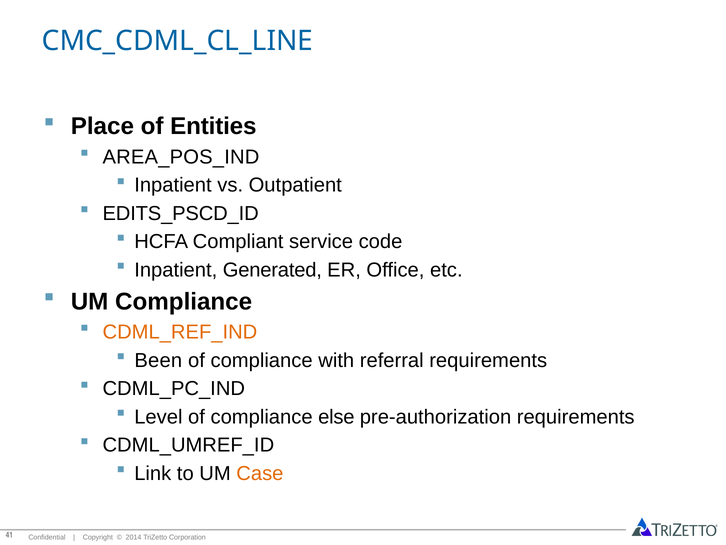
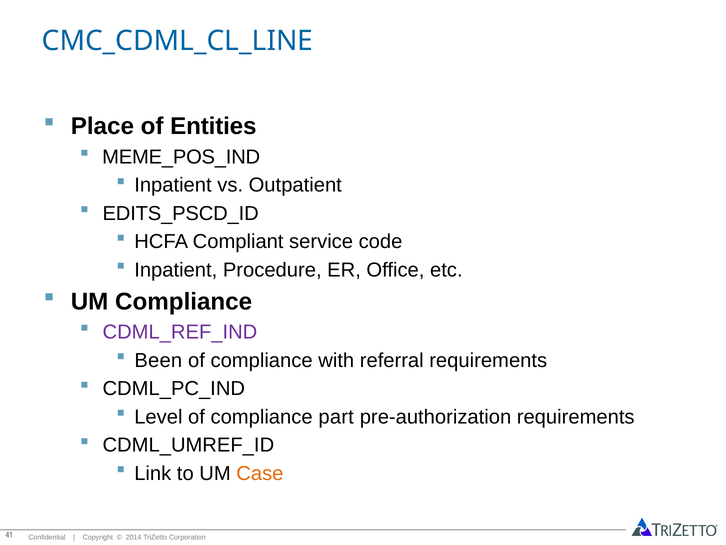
AREA_POS_IND: AREA_POS_IND -> MEME_POS_IND
Generated: Generated -> Procedure
CDML_REF_IND colour: orange -> purple
else: else -> part
